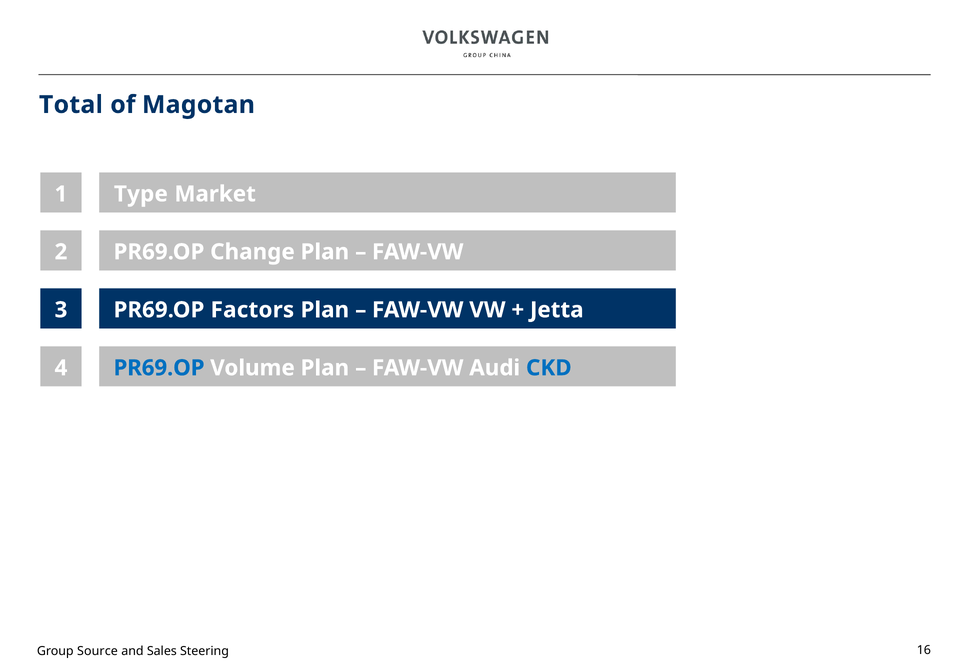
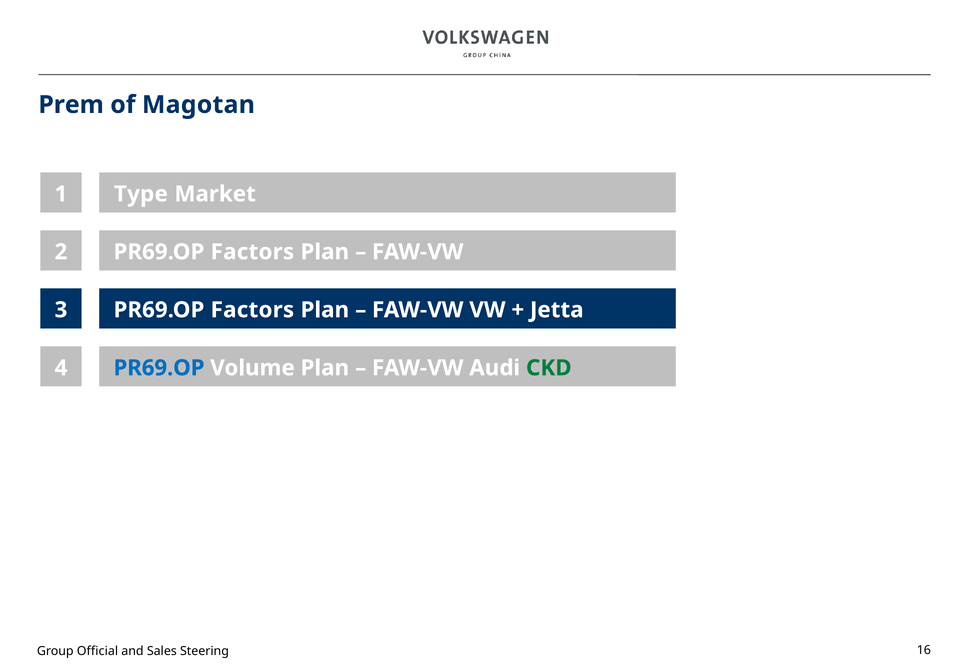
Total: Total -> Prem
Change at (252, 252): Change -> Factors
CKD colour: blue -> green
Source: Source -> Official
